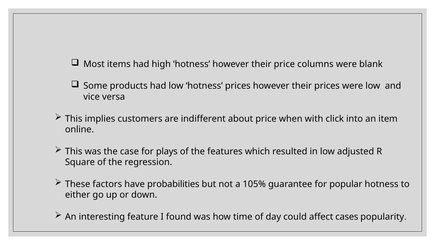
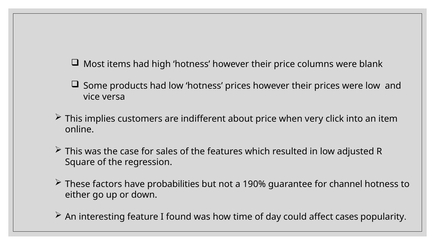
with: with -> very
plays: plays -> sales
105%: 105% -> 190%
popular: popular -> channel
